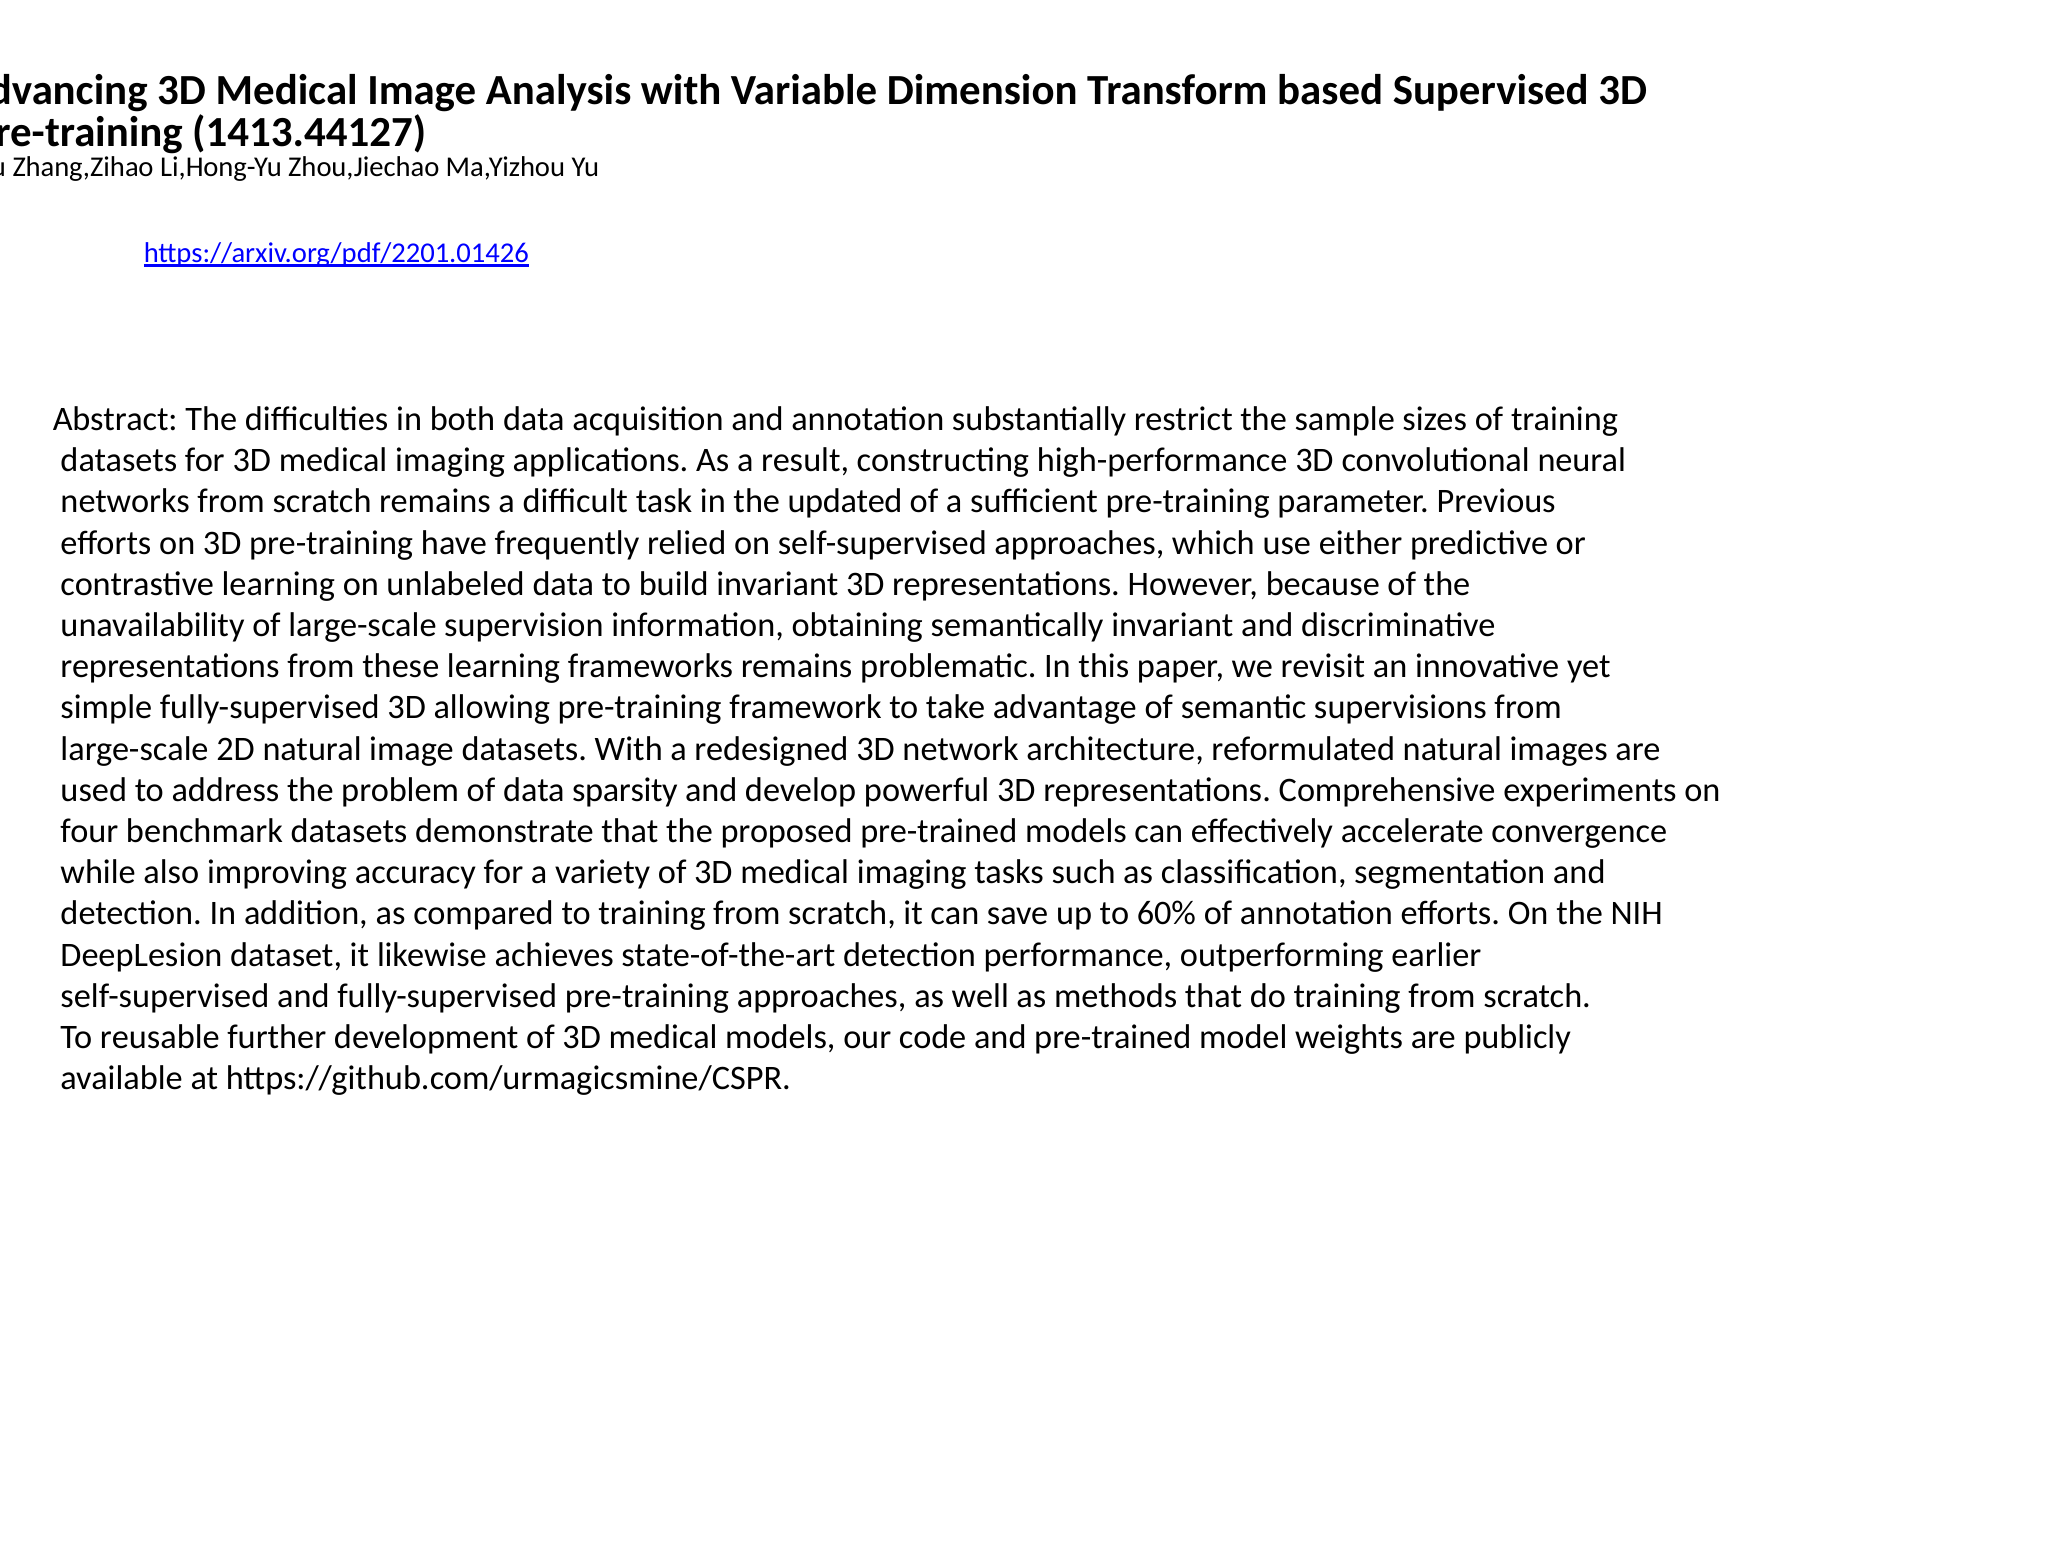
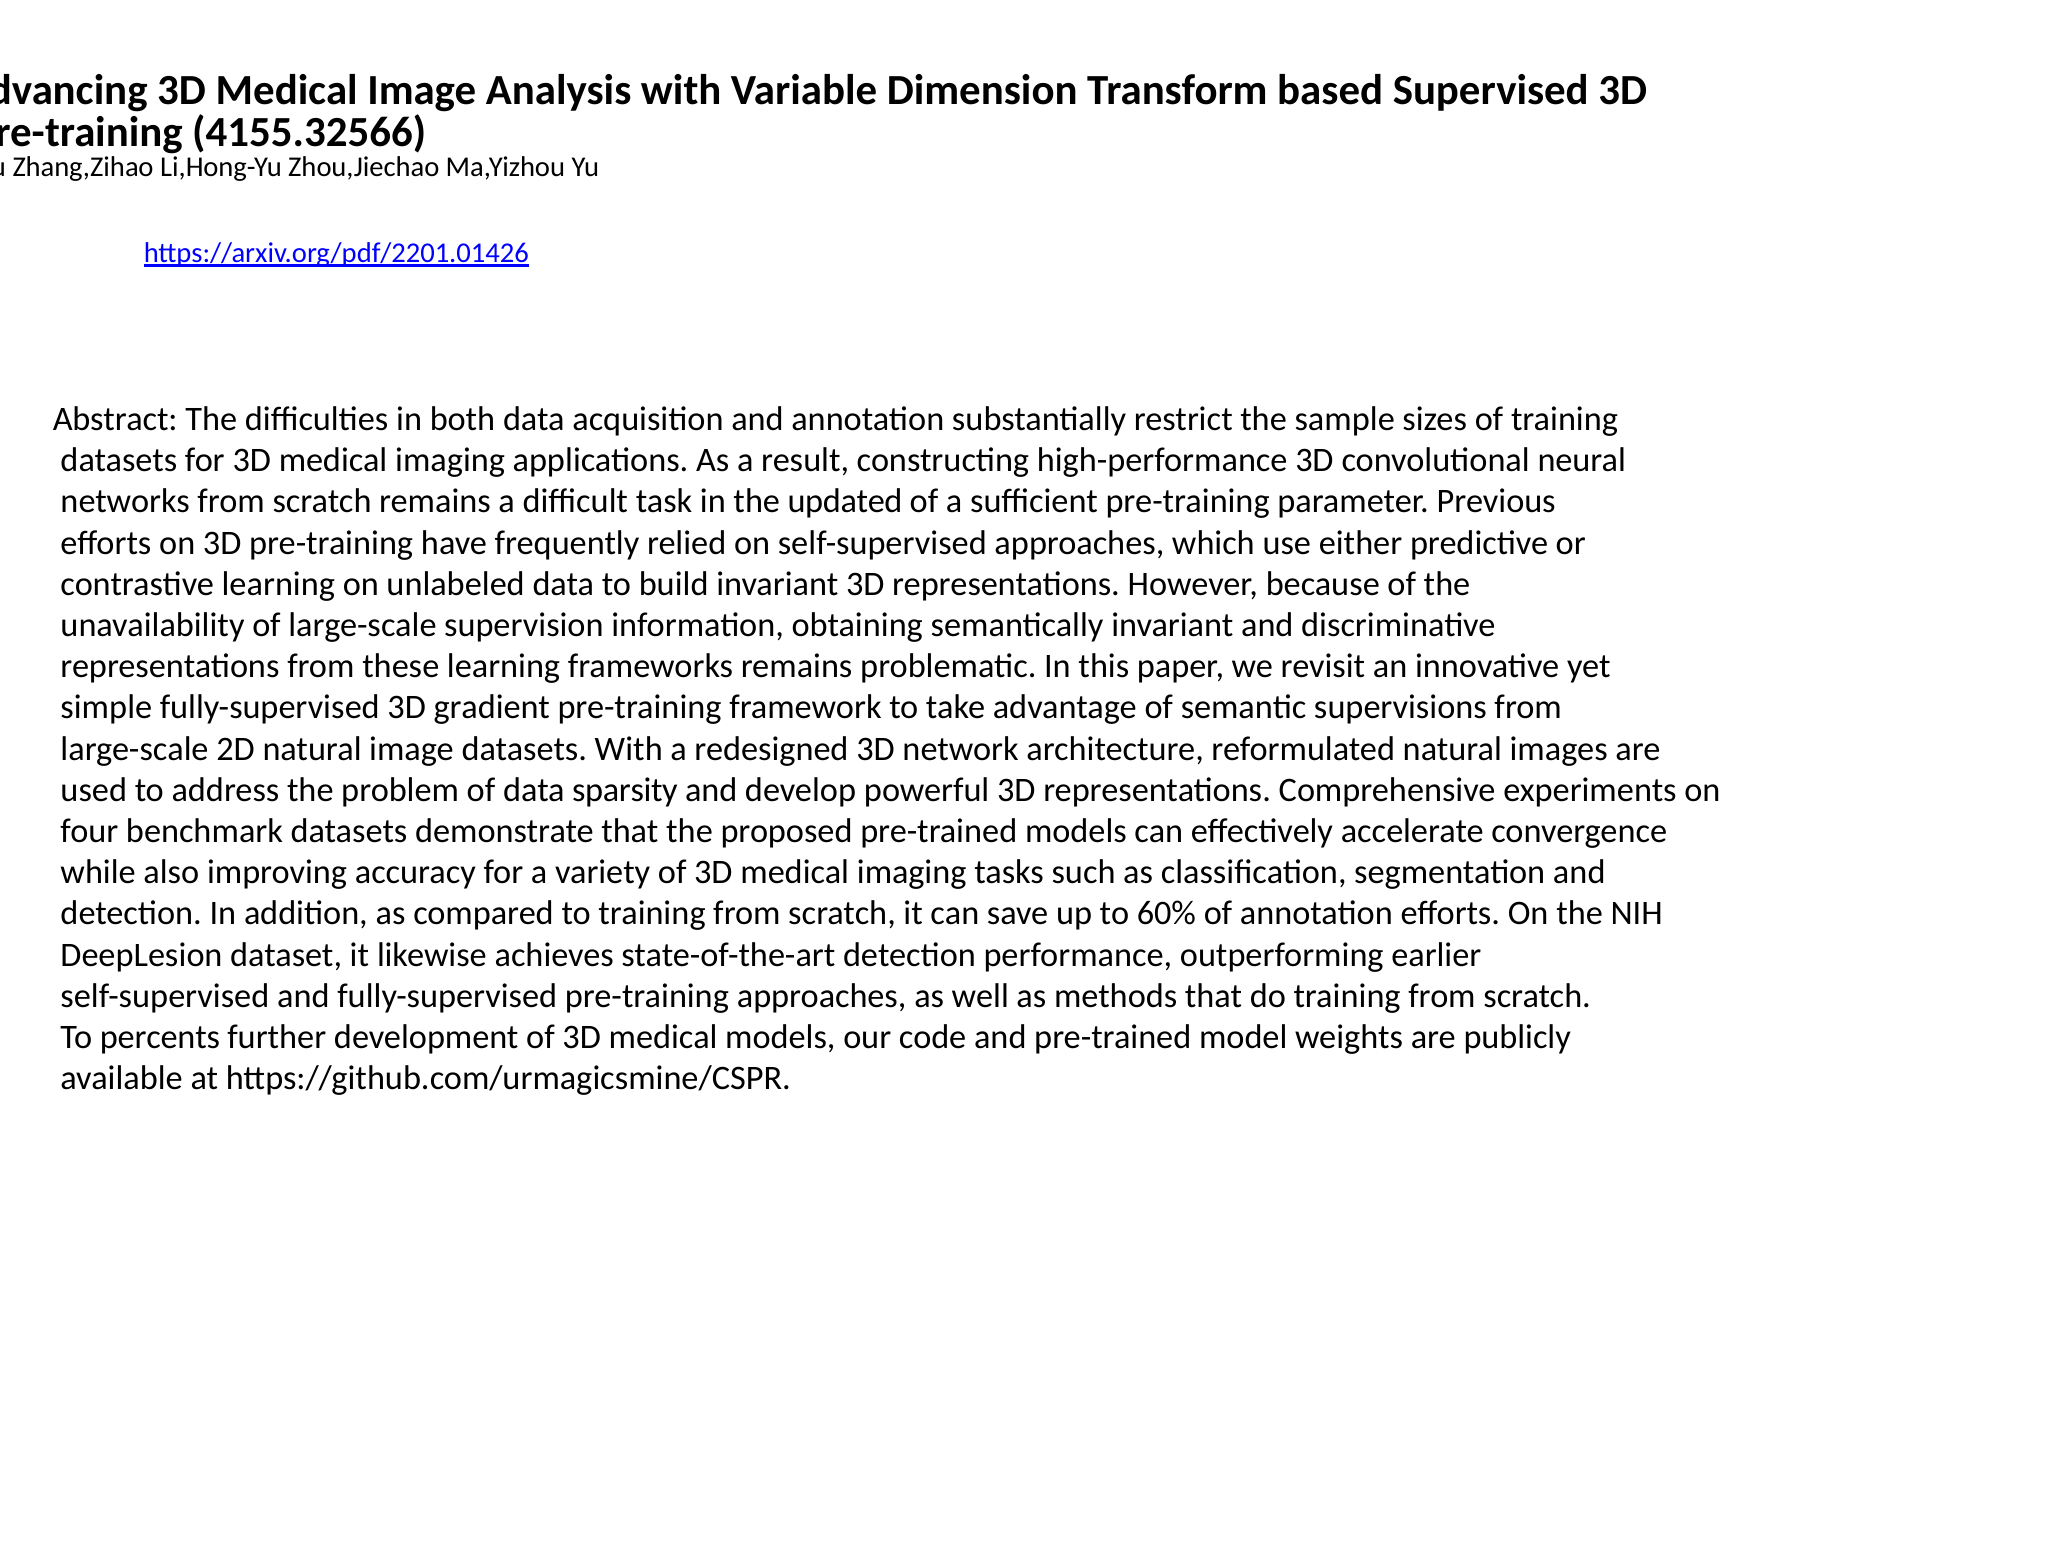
1413.44127: 1413.44127 -> 4155.32566
allowing: allowing -> gradient
reusable: reusable -> percents
